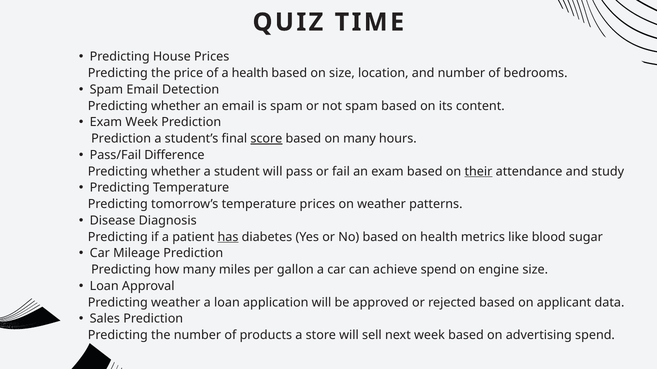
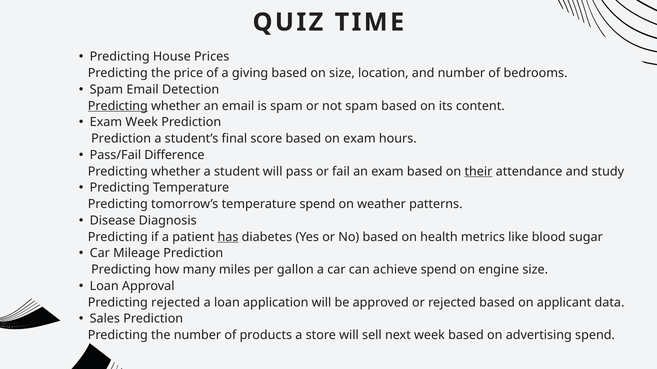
a health: health -> giving
Predicting at (118, 106) underline: none -> present
score underline: present -> none
on many: many -> exam
temperature prices: prices -> spend
Predicting weather: weather -> rejected
